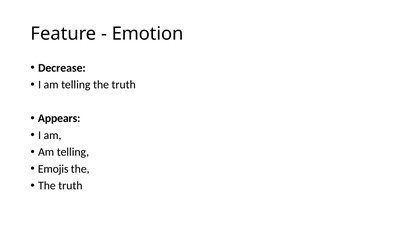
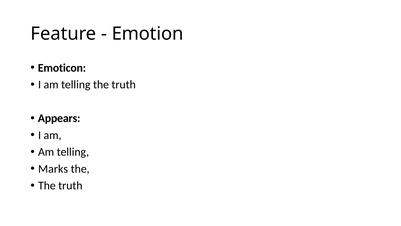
Decrease: Decrease -> Emoticon
Emojis: Emojis -> Marks
